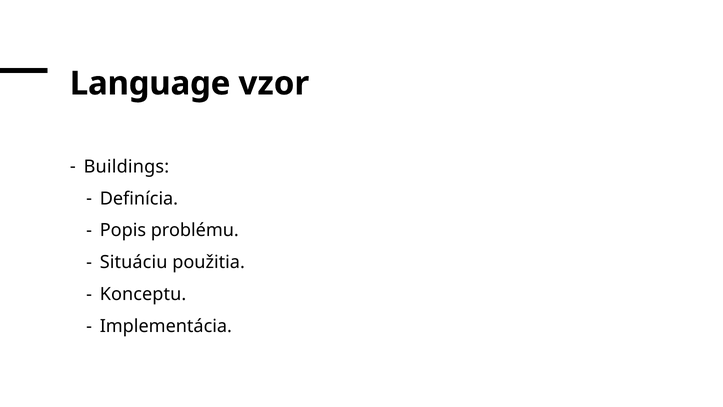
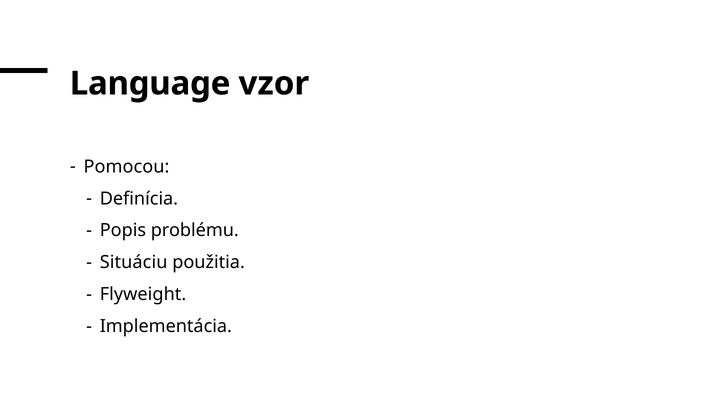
Buildings: Buildings -> Pomocou
Konceptu: Konceptu -> Flyweight
